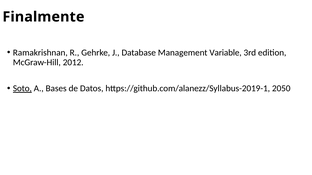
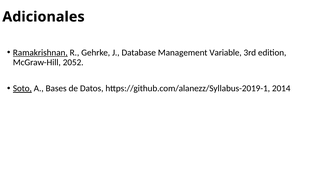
Finalmente: Finalmente -> Adicionales
Ramakrishnan underline: none -> present
2012: 2012 -> 2052
2050: 2050 -> 2014
